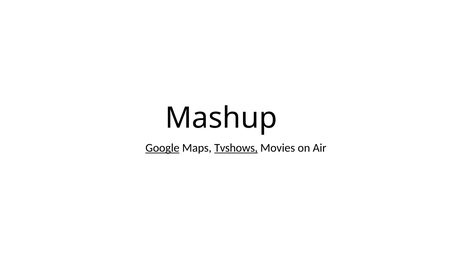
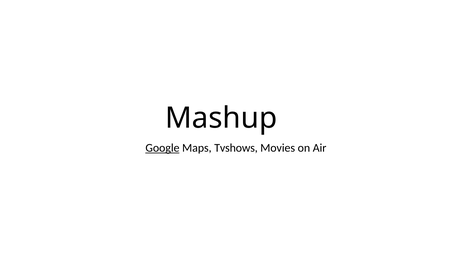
Tvshows underline: present -> none
